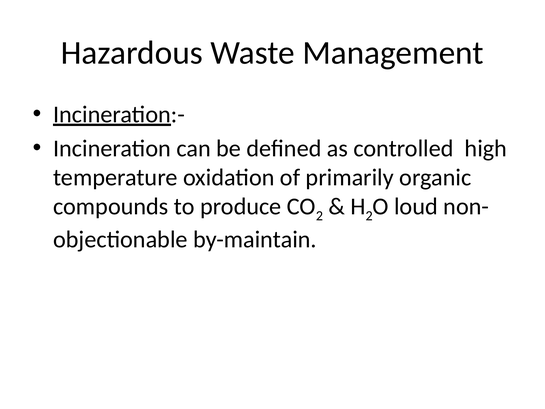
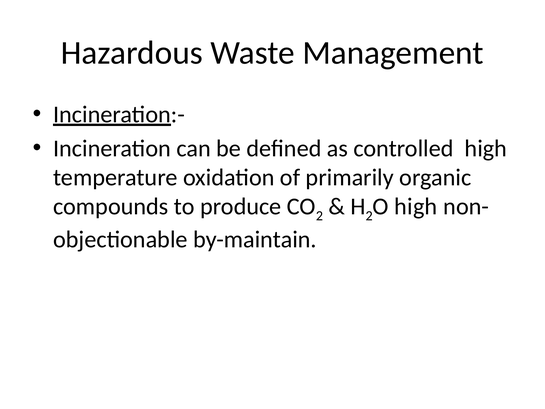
loud at (416, 206): loud -> high
